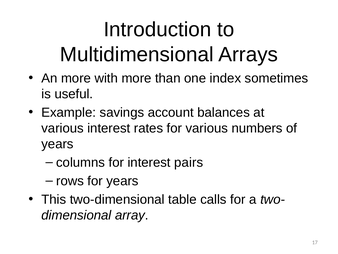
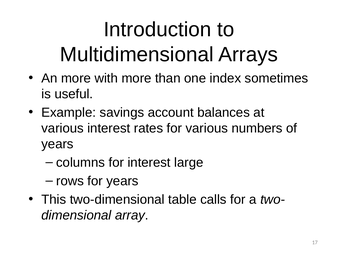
pairs: pairs -> large
